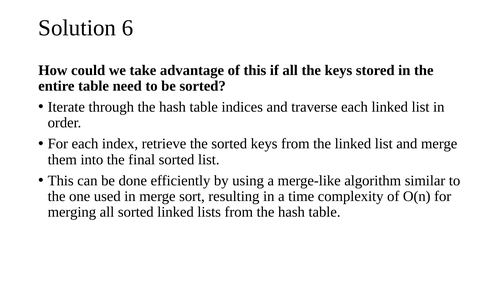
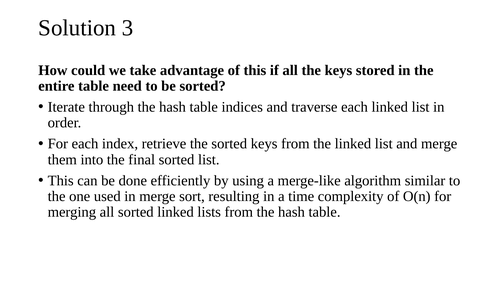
6: 6 -> 3
